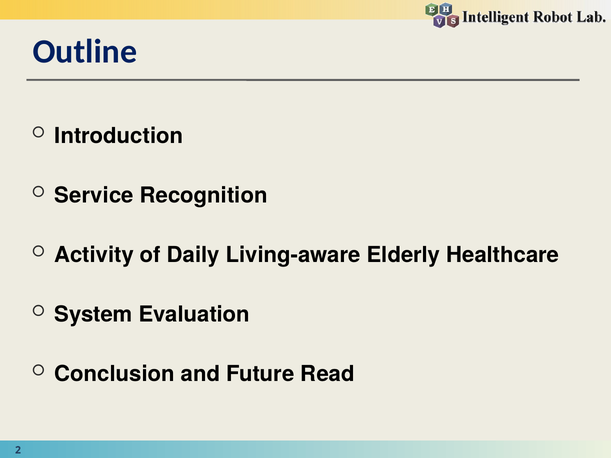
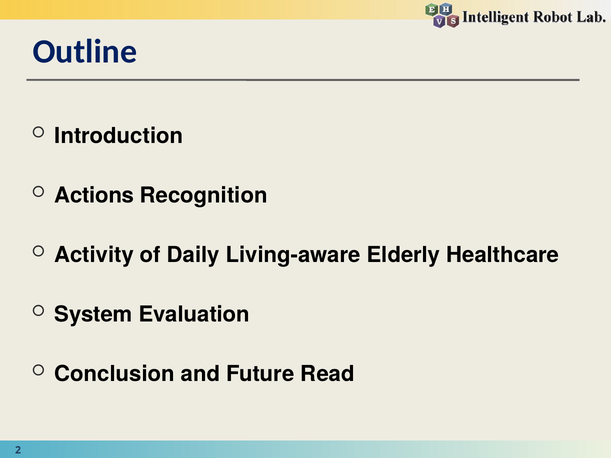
Service: Service -> Actions
